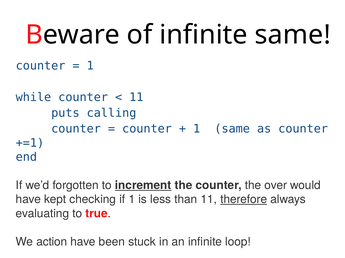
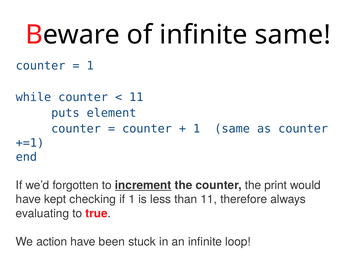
calling: calling -> element
over: over -> print
therefore underline: present -> none
